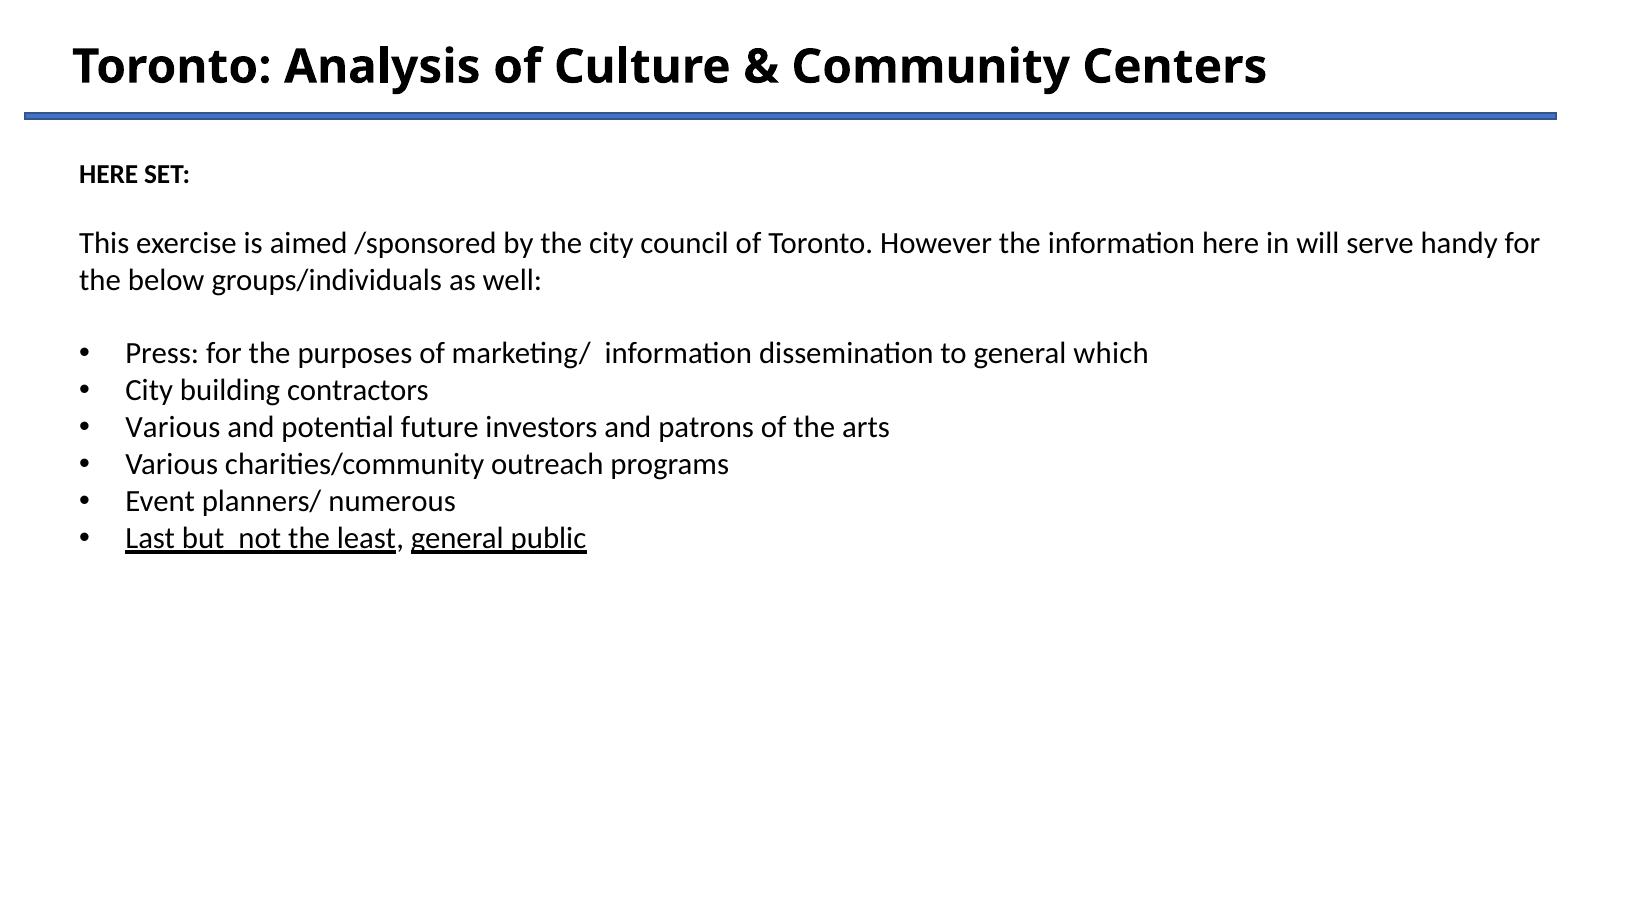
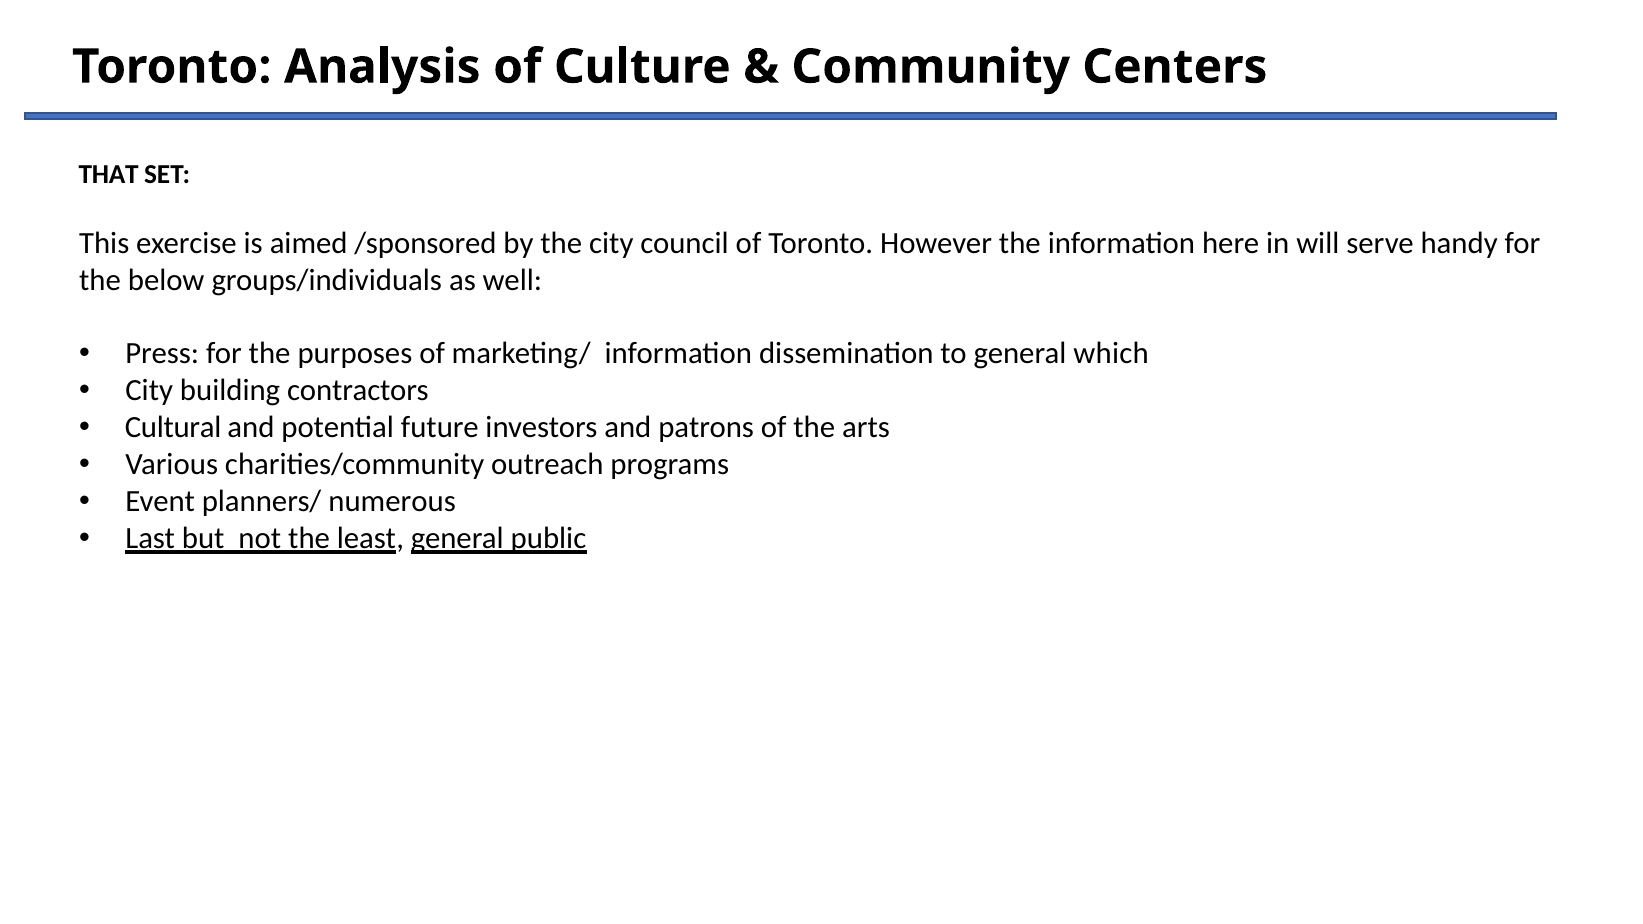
HERE at (109, 175): HERE -> THAT
Various at (173, 428): Various -> Cultural
